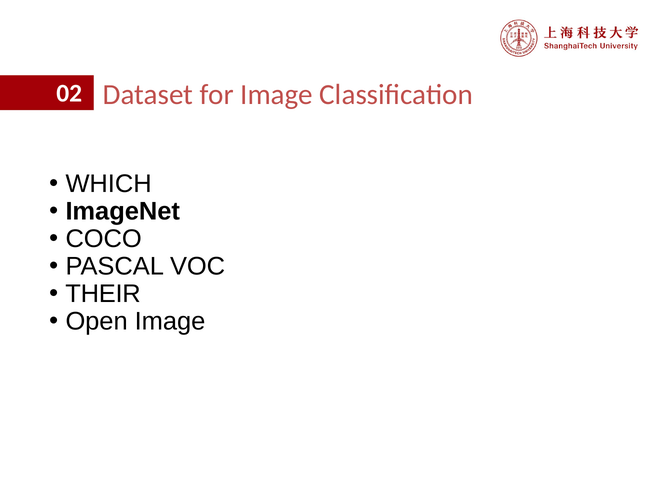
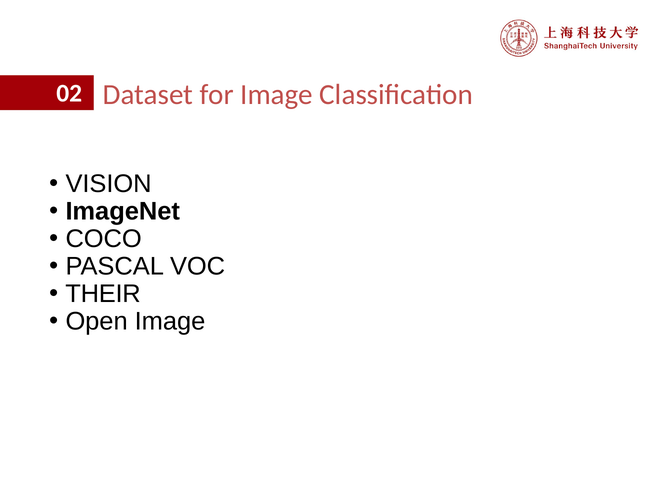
WHICH: WHICH -> VISION
